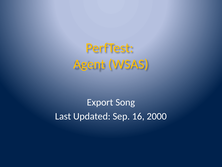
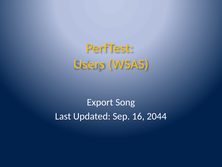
Agent: Agent -> Users
2000: 2000 -> 2044
